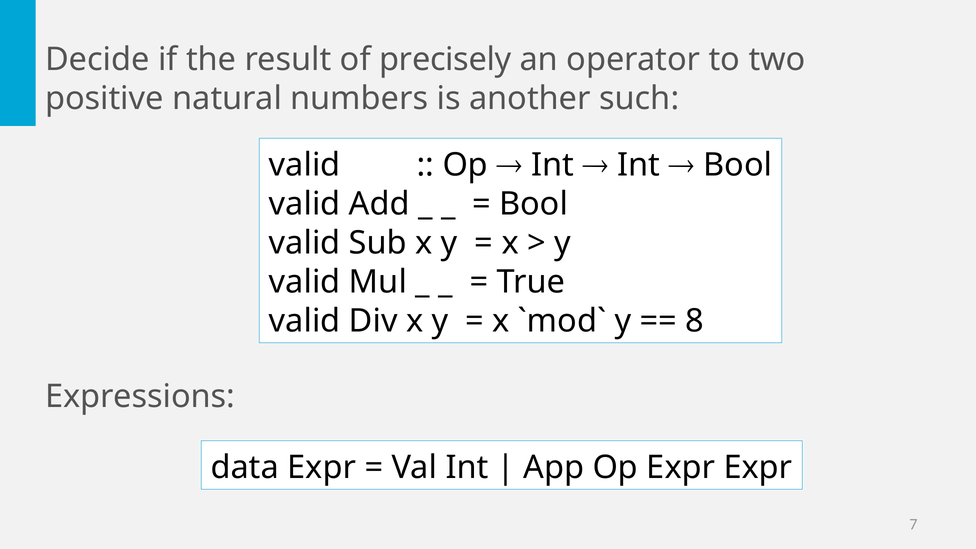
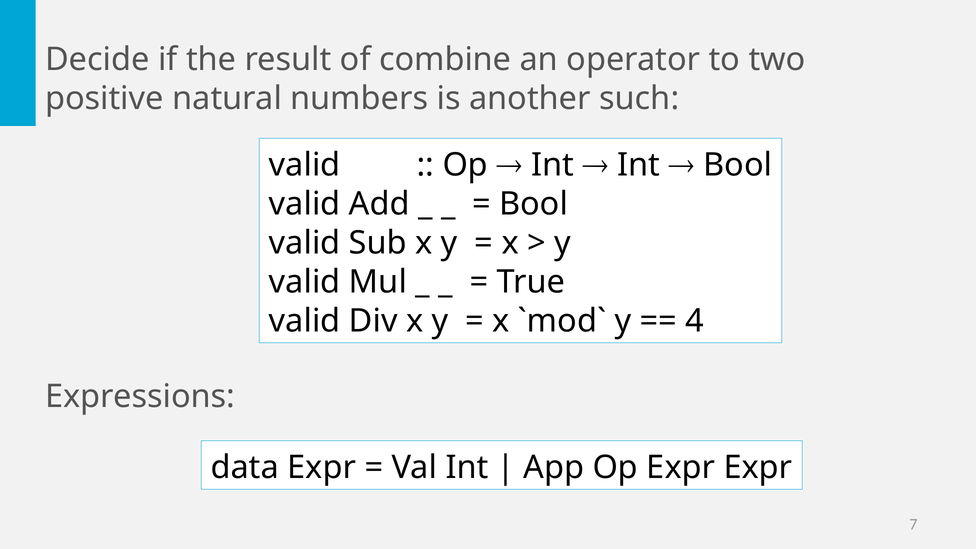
precisely: precisely -> combine
8: 8 -> 4
